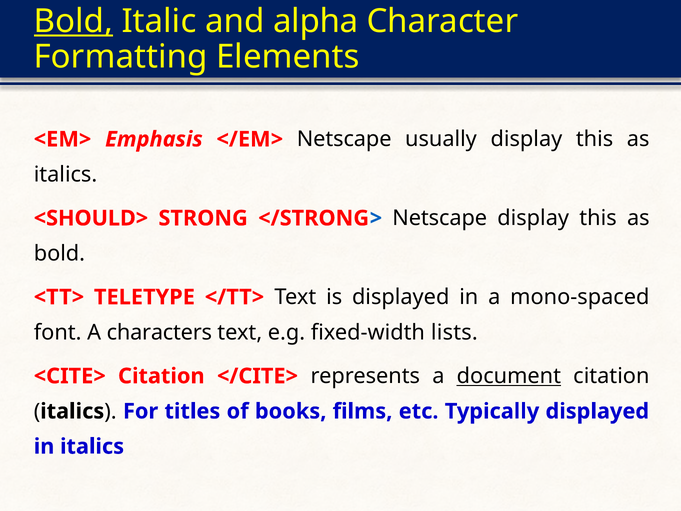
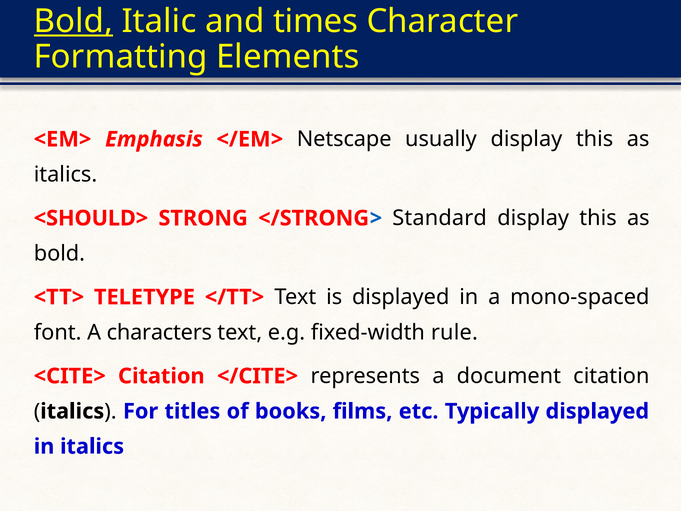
alpha: alpha -> times
</STRONG> Netscape: Netscape -> Standard
lists: lists -> rule
document underline: present -> none
